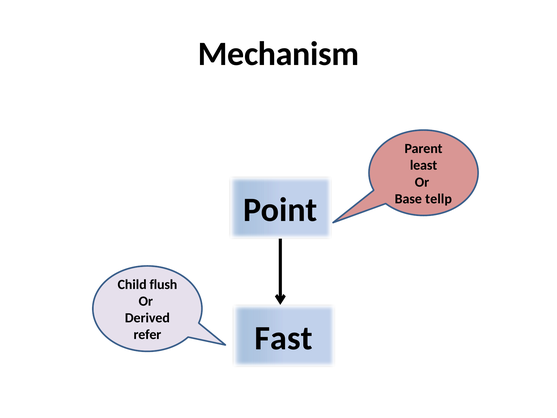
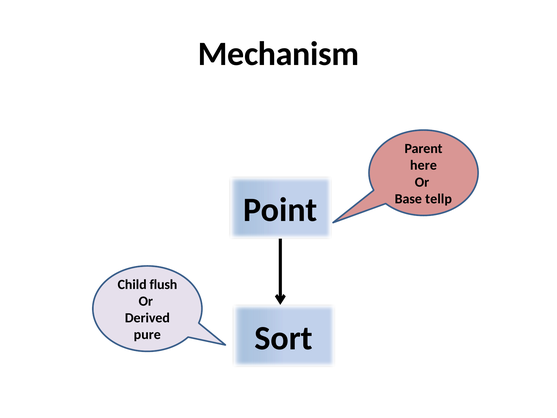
least: least -> here
Fast: Fast -> Sort
refer: refer -> pure
